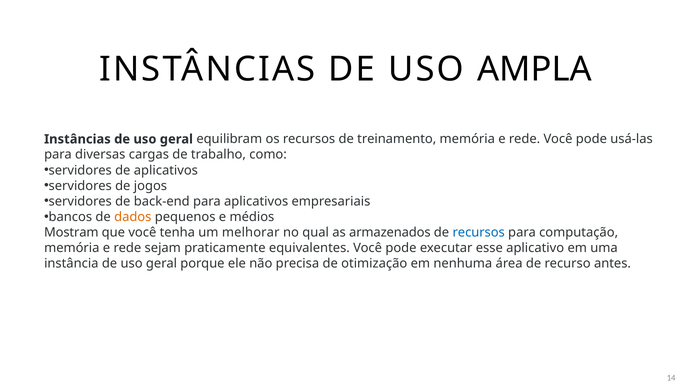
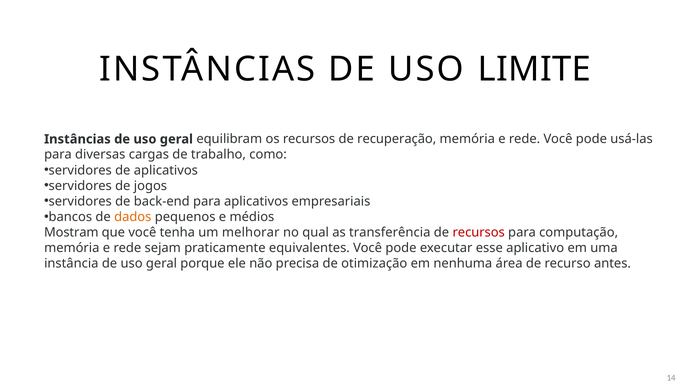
AMPLA: AMPLA -> LIMITE
treinamento: treinamento -> recuperação
armazenados: armazenados -> transferência
recursos at (479, 233) colour: blue -> red
